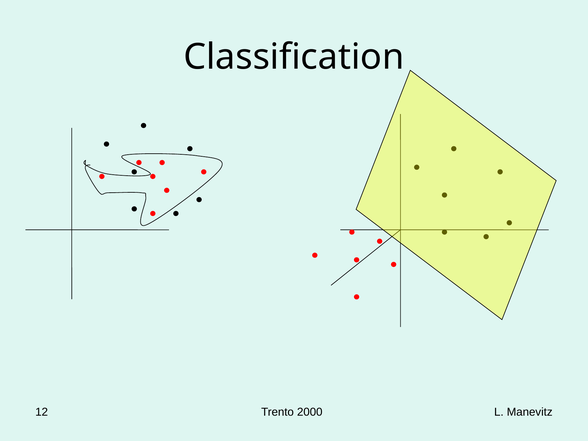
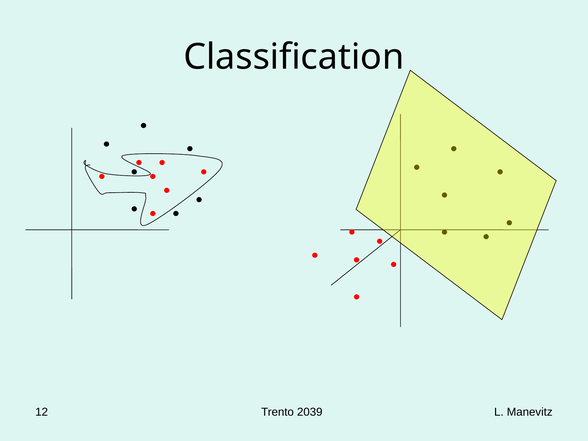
2000: 2000 -> 2039
